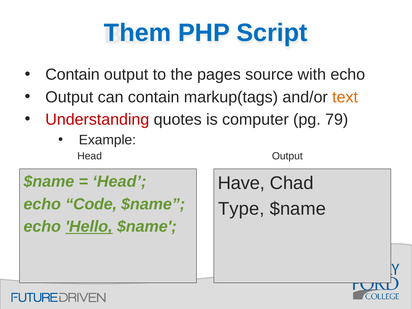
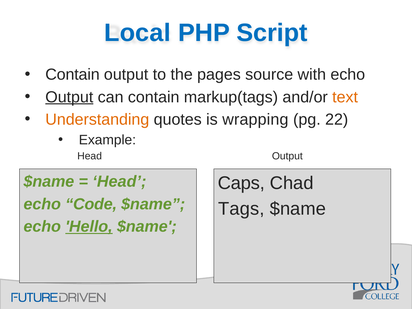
Them: Them -> Local
Output at (69, 97) underline: none -> present
Understanding colour: red -> orange
computer: computer -> wrapping
79: 79 -> 22
Have: Have -> Caps
Type: Type -> Tags
